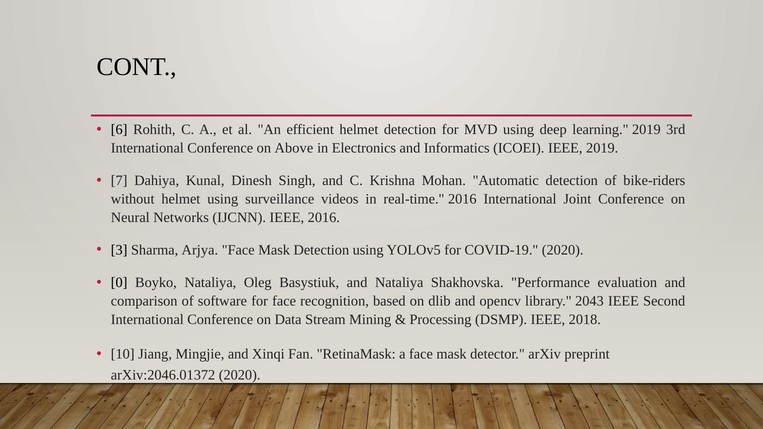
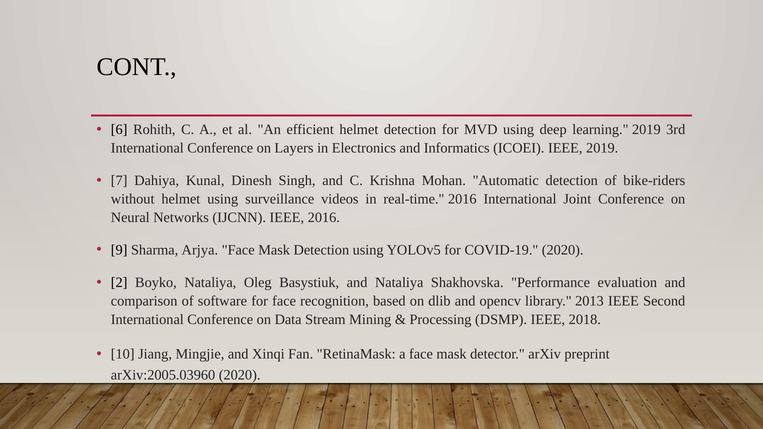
Above: Above -> Layers
3: 3 -> 9
0: 0 -> 2
2043: 2043 -> 2013
arXiv:2046.01372: arXiv:2046.01372 -> arXiv:2005.03960
